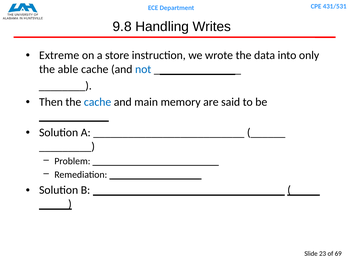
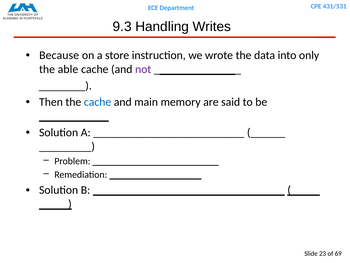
9.8: 9.8 -> 9.3
Extreme: Extreme -> Because
not colour: blue -> purple
